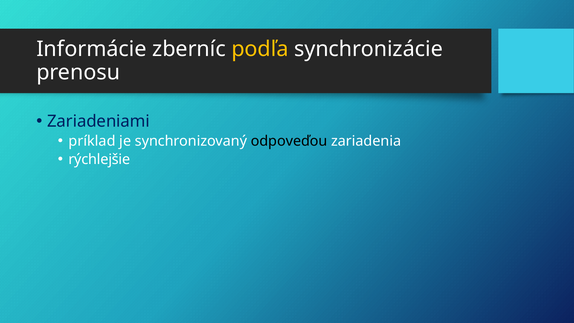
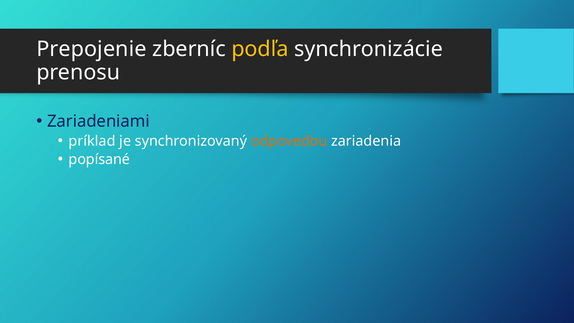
Informácie: Informácie -> Prepojenie
odpoveďou colour: black -> orange
rýchlejšie: rýchlejšie -> popísané
